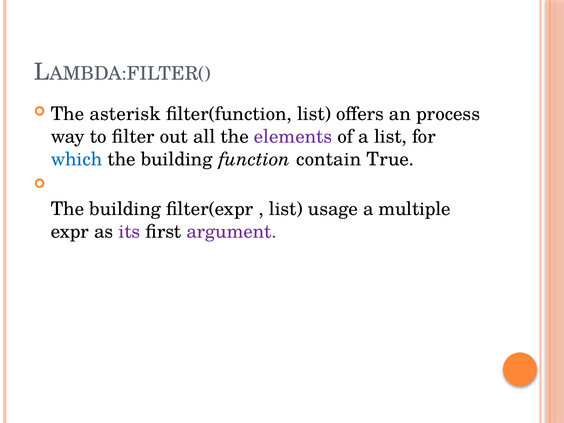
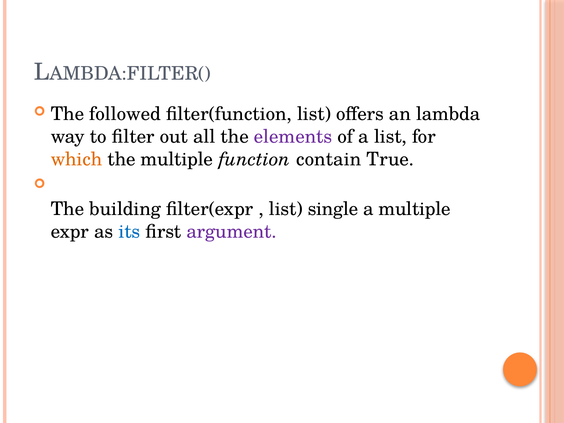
asterisk: asterisk -> followed
process: process -> lambda
which colour: blue -> orange
building at (177, 159): building -> multiple
usage: usage -> single
its colour: purple -> blue
